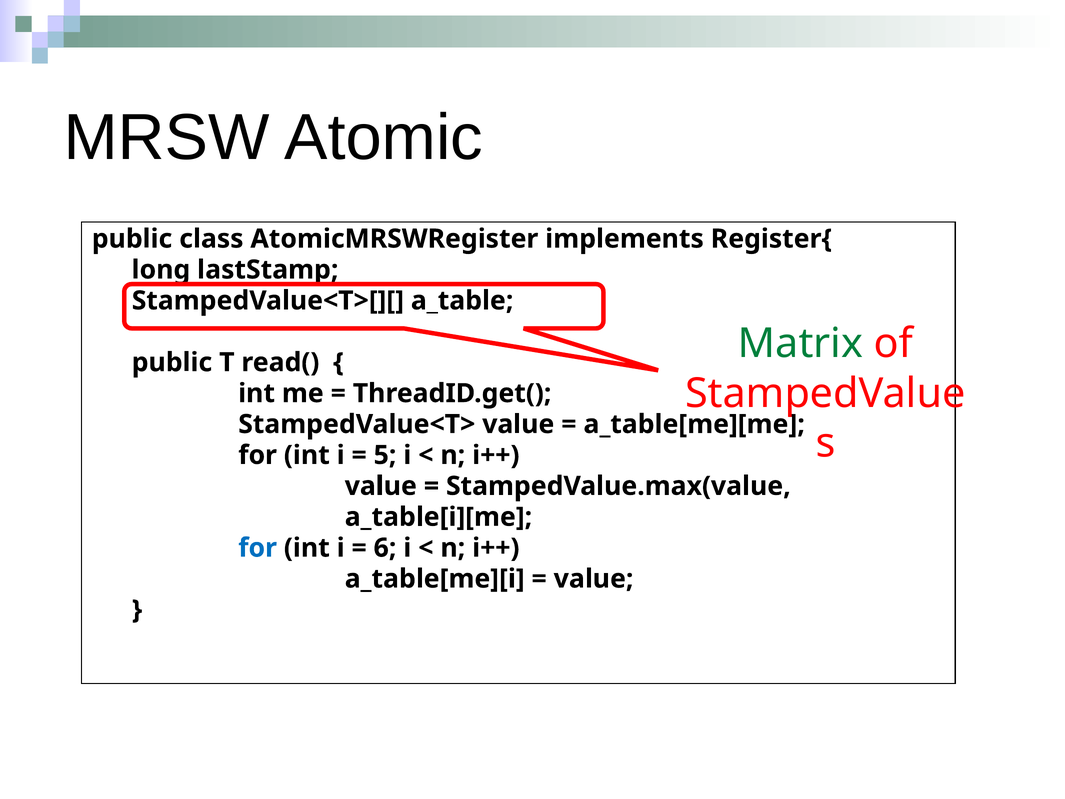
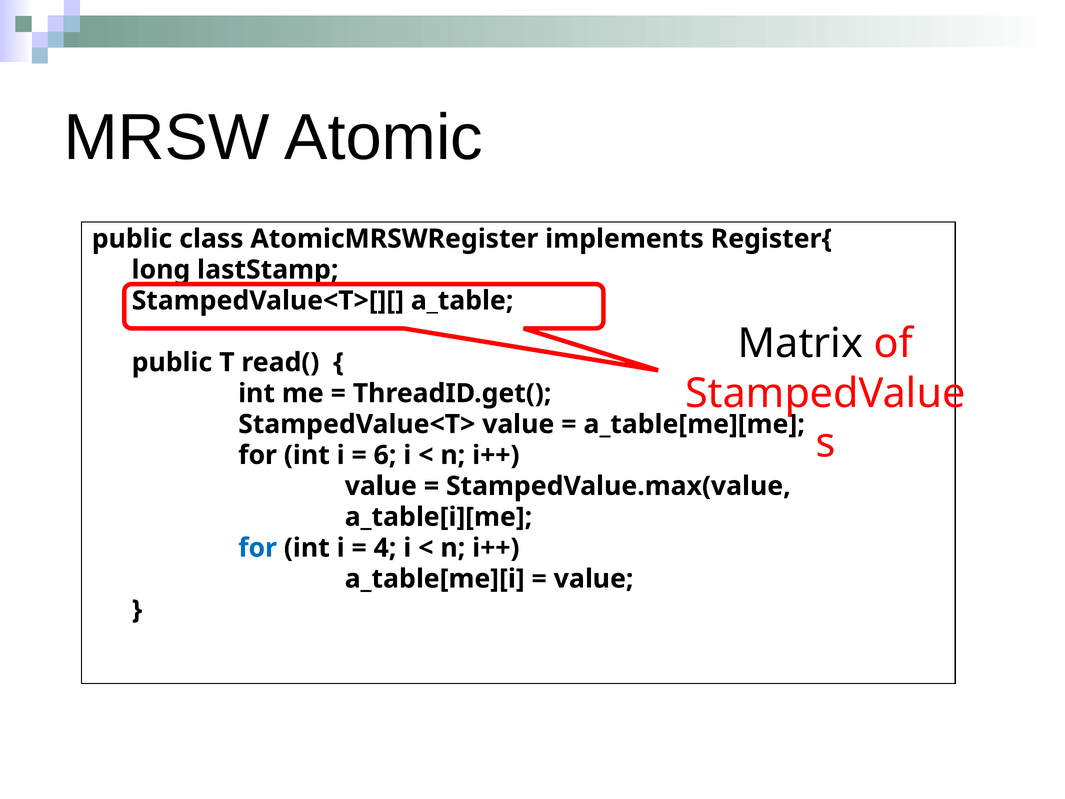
Matrix colour: green -> black
5: 5 -> 6
6: 6 -> 4
